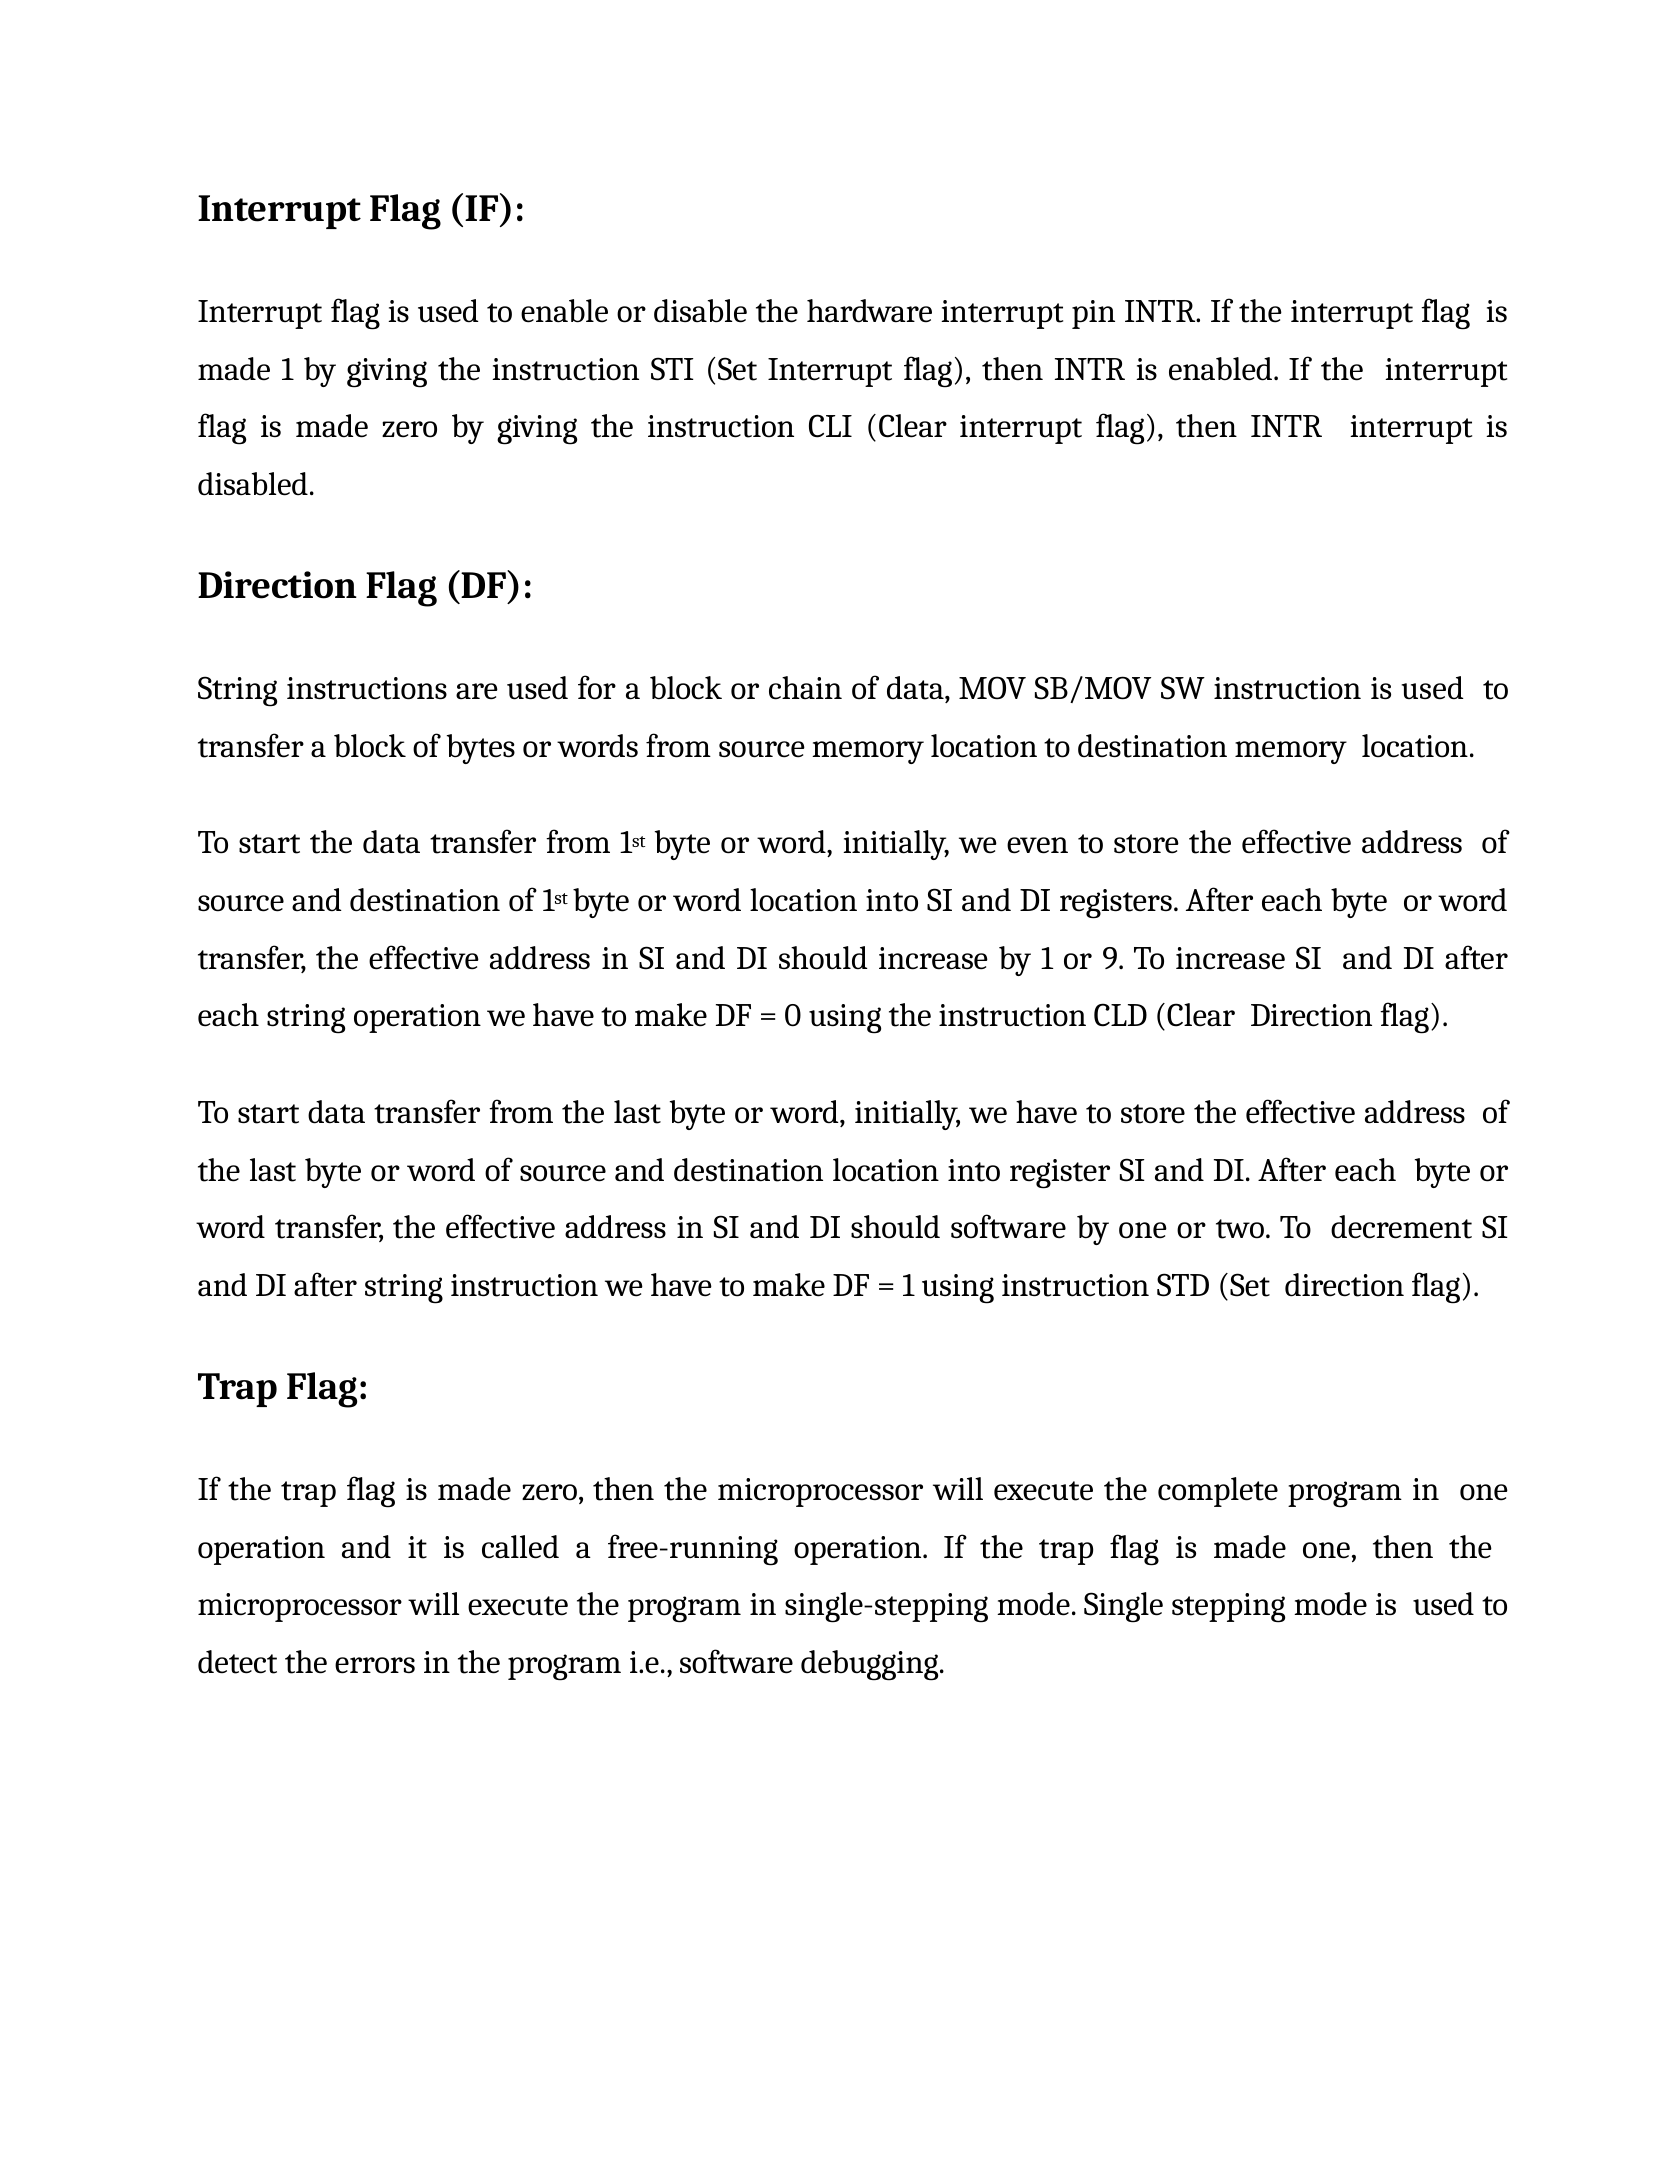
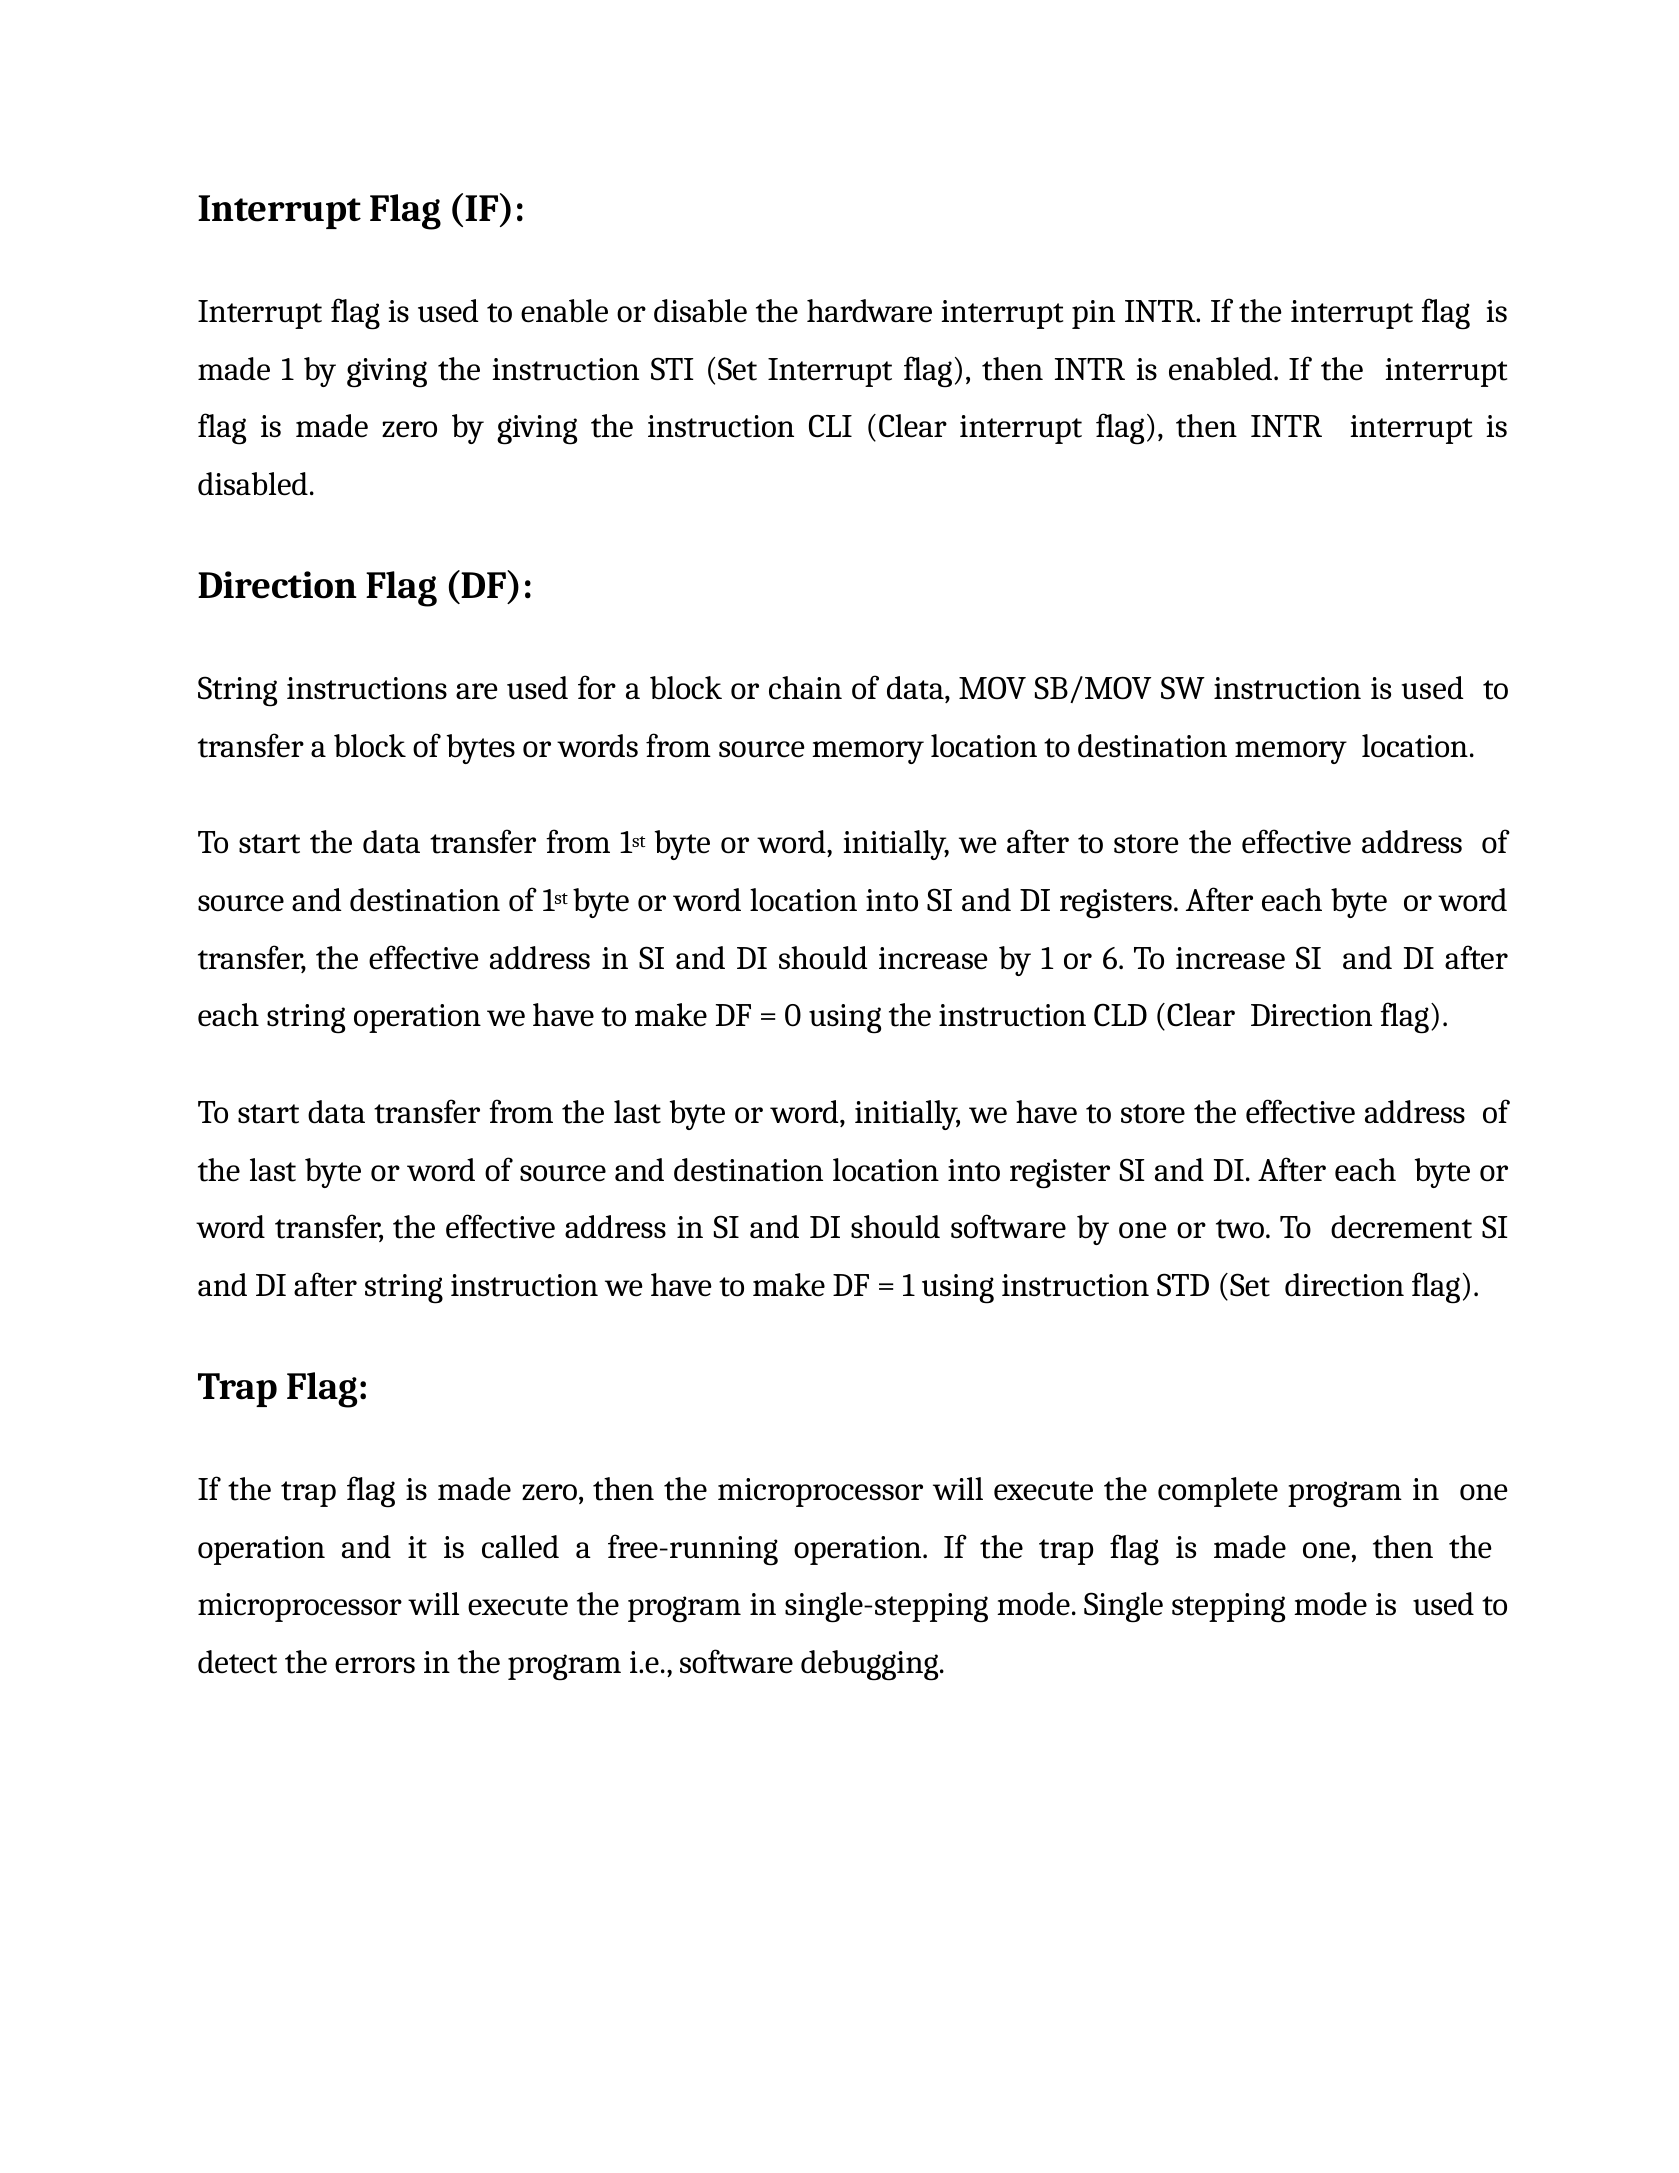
we even: even -> after
9: 9 -> 6
